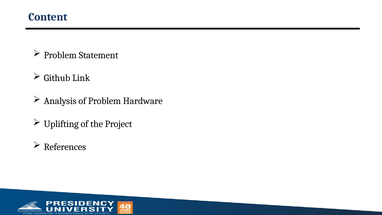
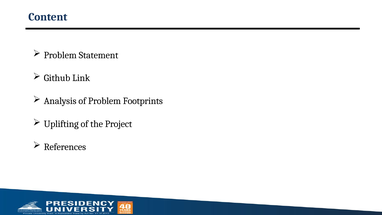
Hardware: Hardware -> Footprints
